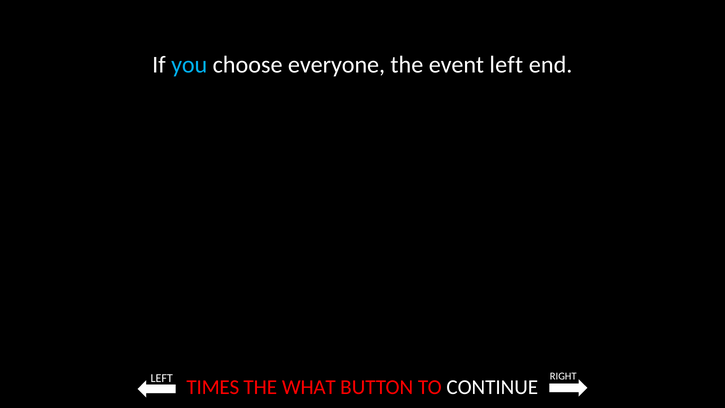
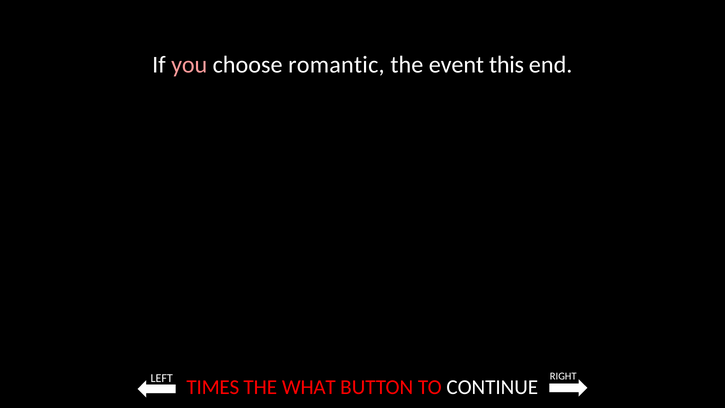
you colour: light blue -> pink
everyone: everyone -> romantic
event left: left -> this
